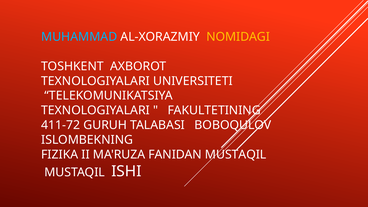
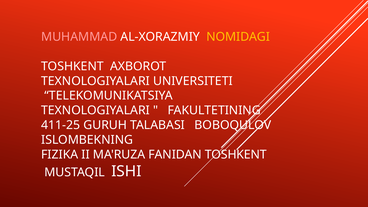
MUHAMMAD colour: light blue -> pink
411-72: 411-72 -> 411-25
FANIDAN MUSTAQIL: MUSTAQIL -> TOSHKENT
